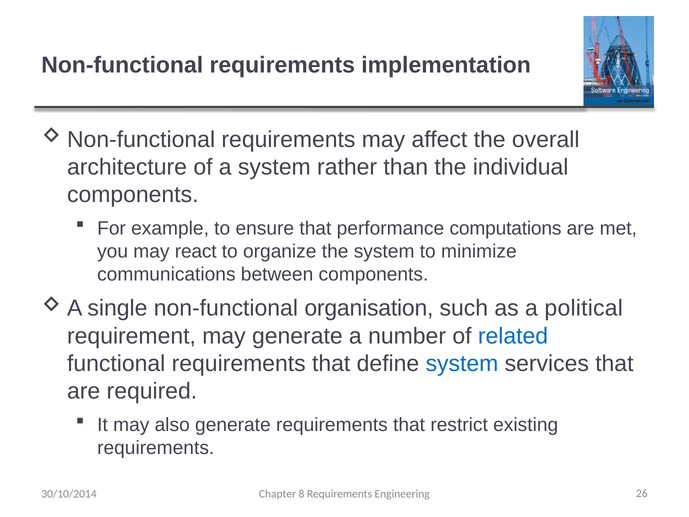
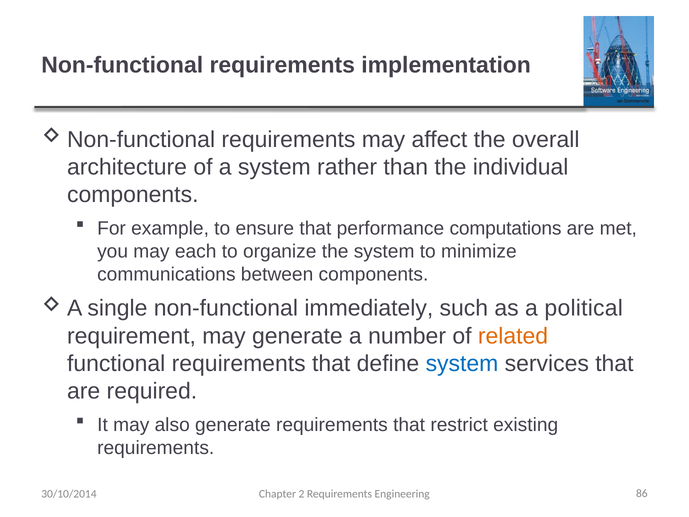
react: react -> each
organisation: organisation -> immediately
related colour: blue -> orange
8: 8 -> 2
26: 26 -> 86
